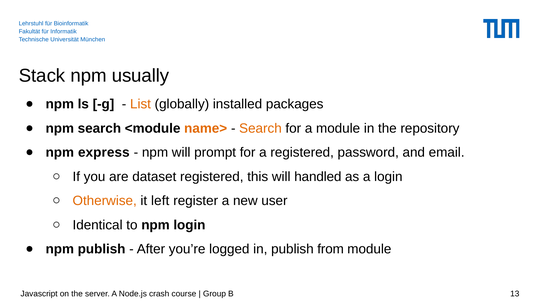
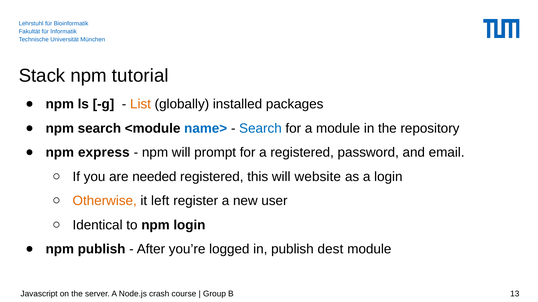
usually: usually -> tutorial
name> colour: orange -> blue
Search at (260, 129) colour: orange -> blue
dataset: dataset -> needed
handled: handled -> website
from: from -> dest
